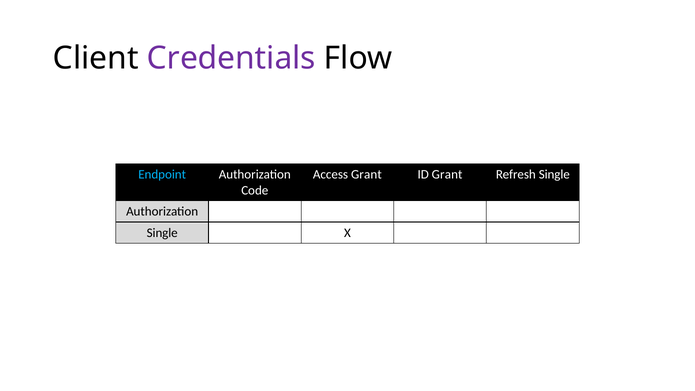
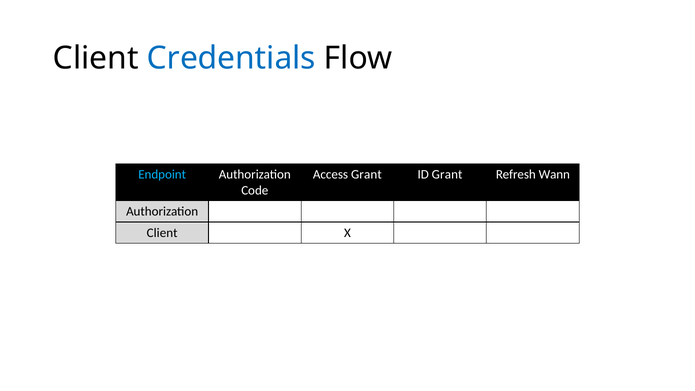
Credentials colour: purple -> blue
Refresh Single: Single -> Wann
Single at (162, 233): Single -> Client
